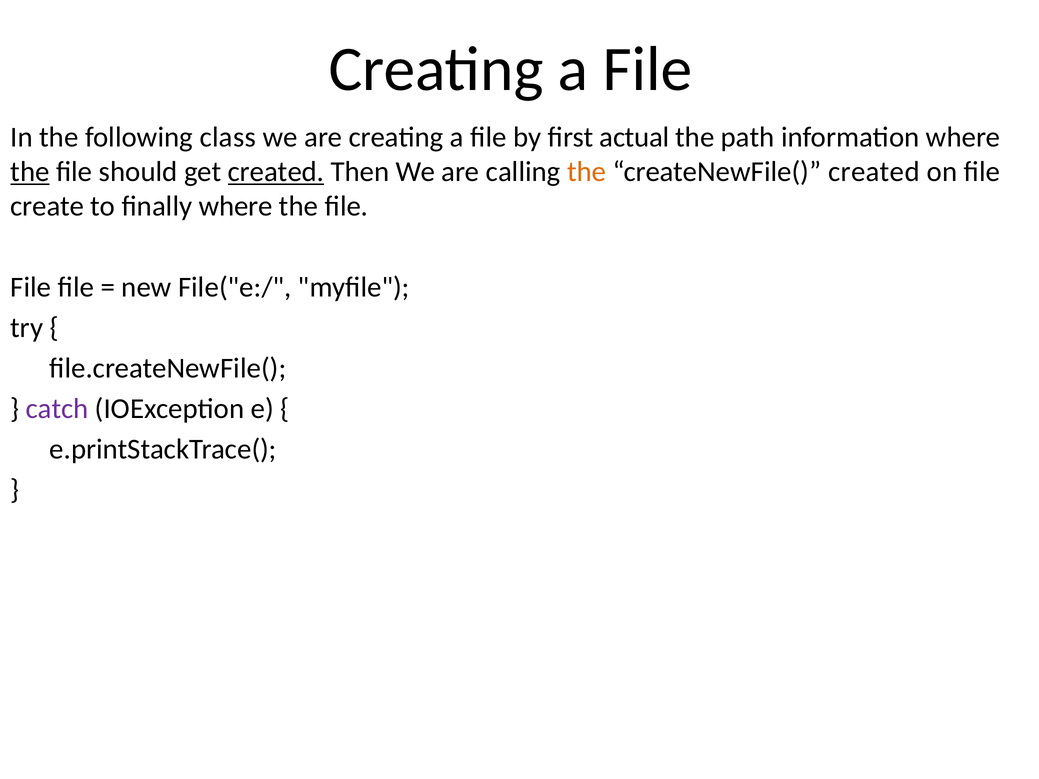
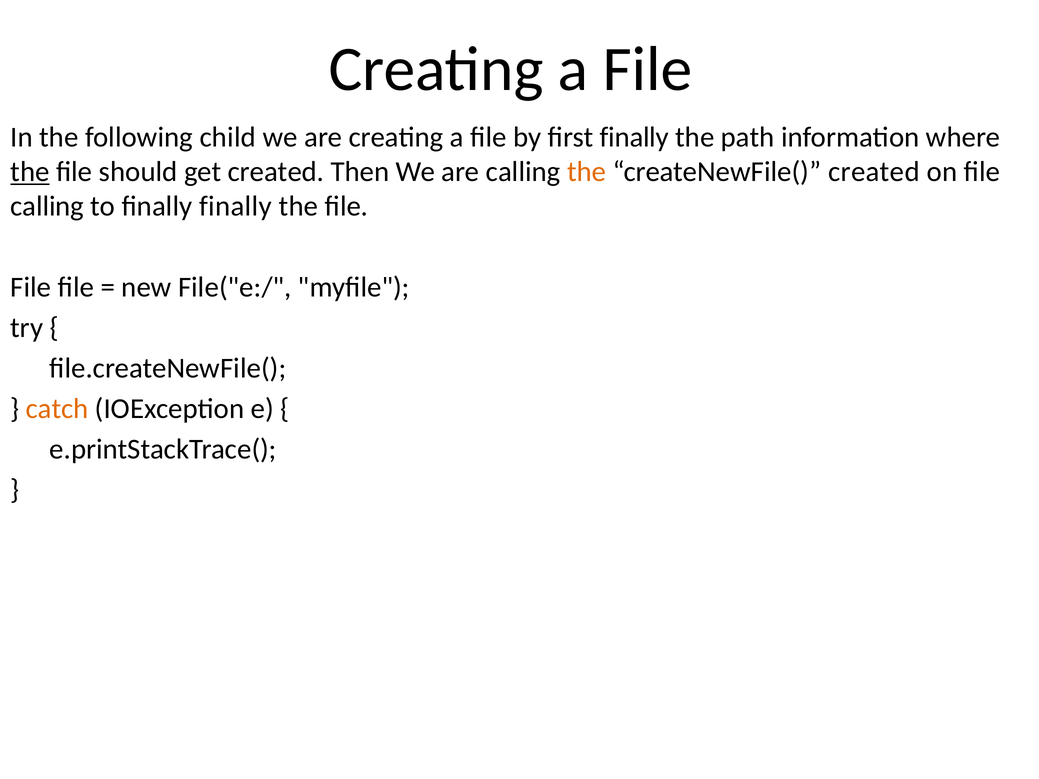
class: class -> child
first actual: actual -> finally
created at (276, 172) underline: present -> none
create at (47, 207): create -> calling
finally where: where -> finally
catch colour: purple -> orange
